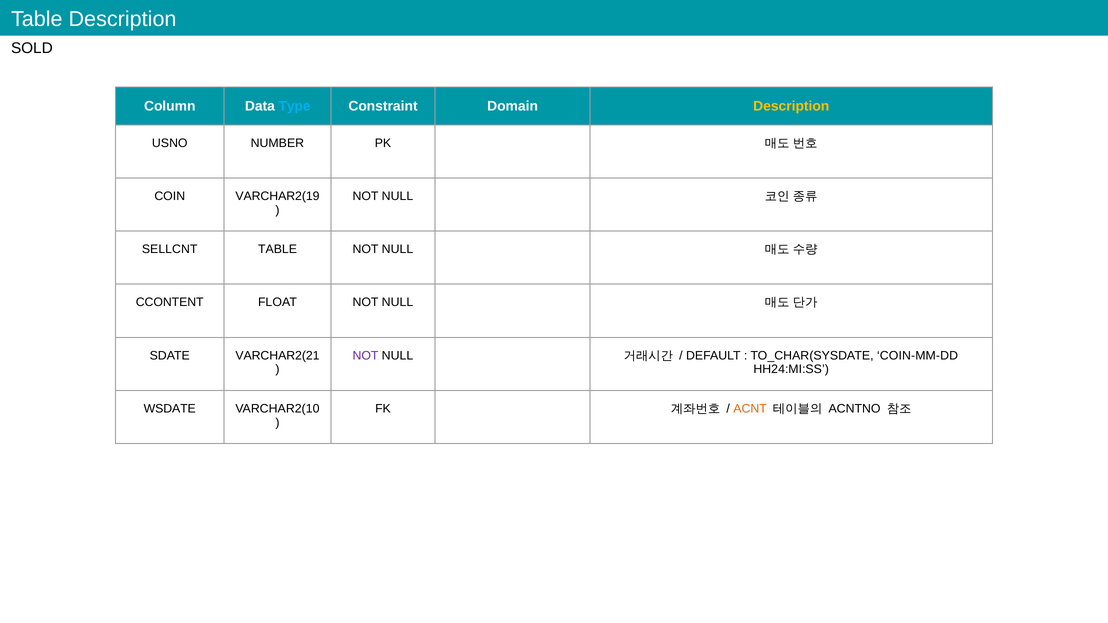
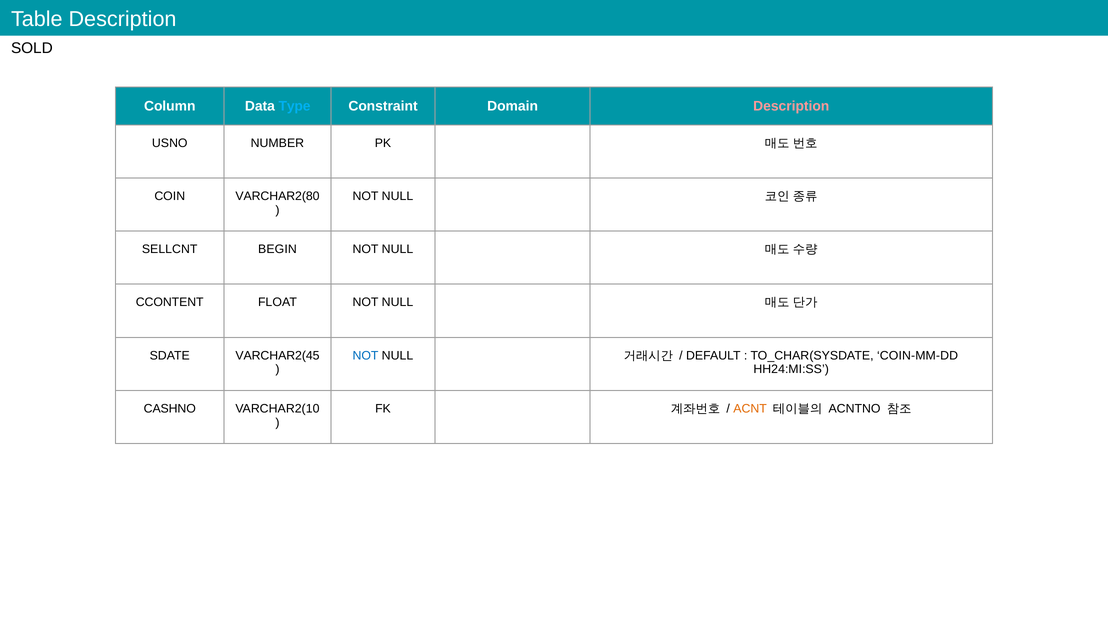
Description at (791, 106) colour: yellow -> pink
VARCHAR2(19: VARCHAR2(19 -> VARCHAR2(80
SELLCNT TABLE: TABLE -> BEGIN
VARCHAR2(21: VARCHAR2(21 -> VARCHAR2(45
NOT at (366, 356) colour: purple -> blue
WSDATE: WSDATE -> CASHNO
